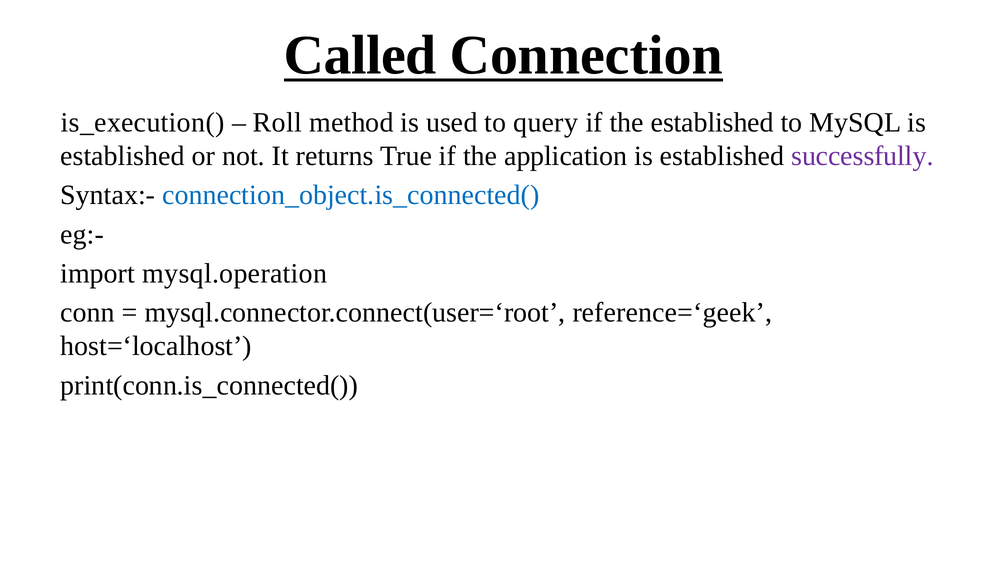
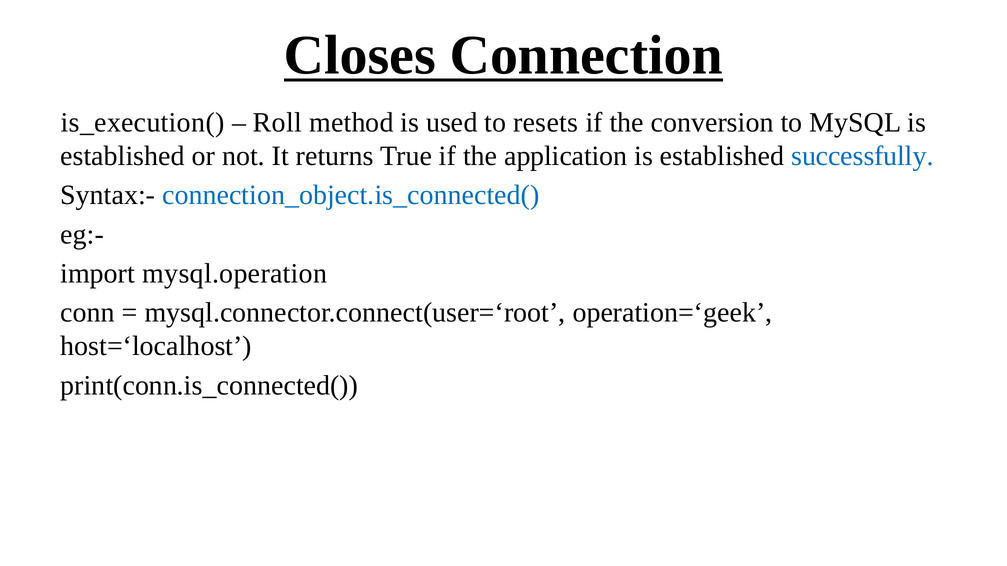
Called: Called -> Closes
query: query -> resets
the established: established -> conversion
successfully colour: purple -> blue
reference=‘geek: reference=‘geek -> operation=‘geek
